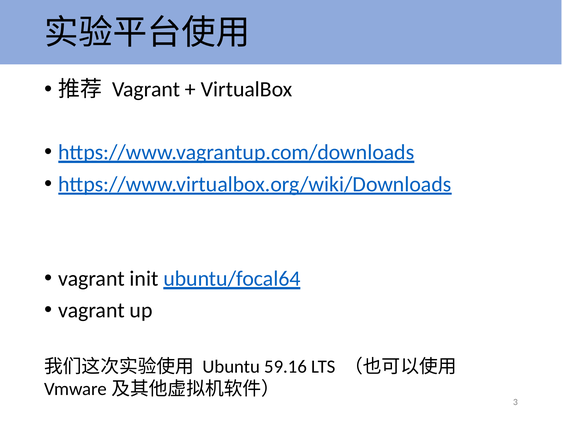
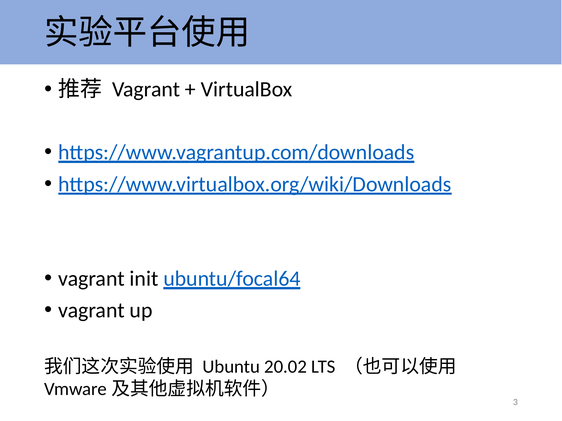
59.16: 59.16 -> 20.02
